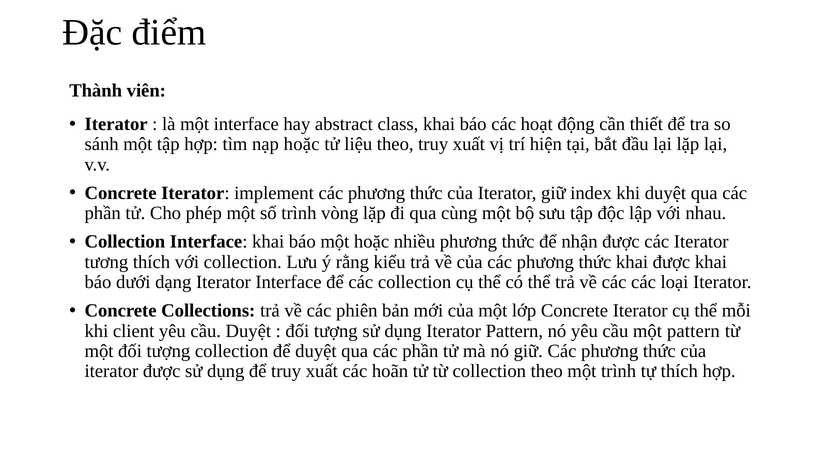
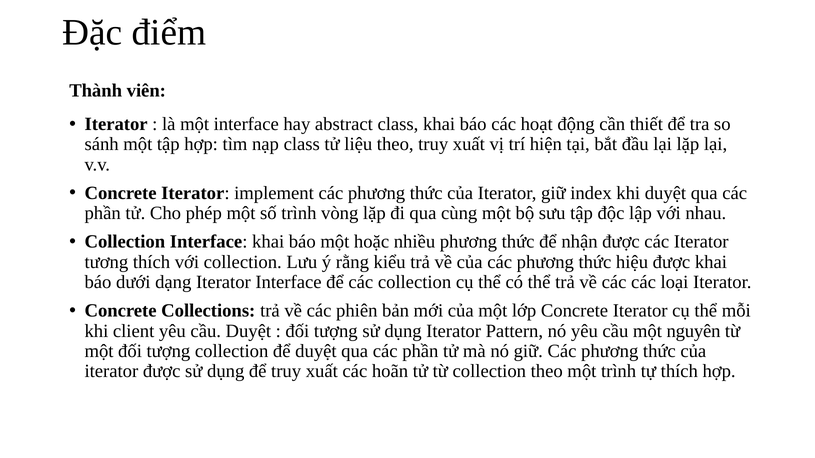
nạp hoặc: hoặc -> class
thức khai: khai -> hiệu
một pattern: pattern -> nguyên
